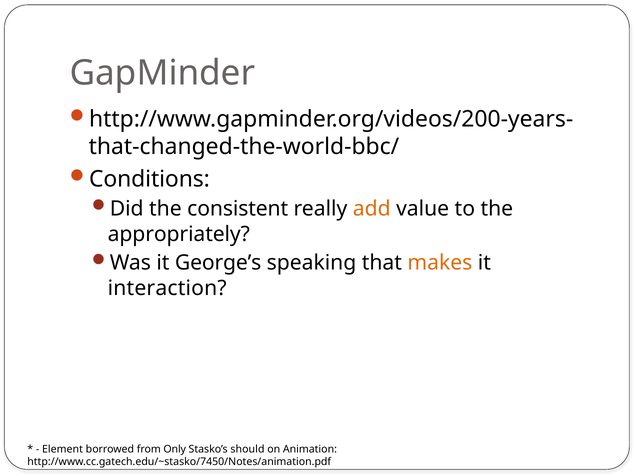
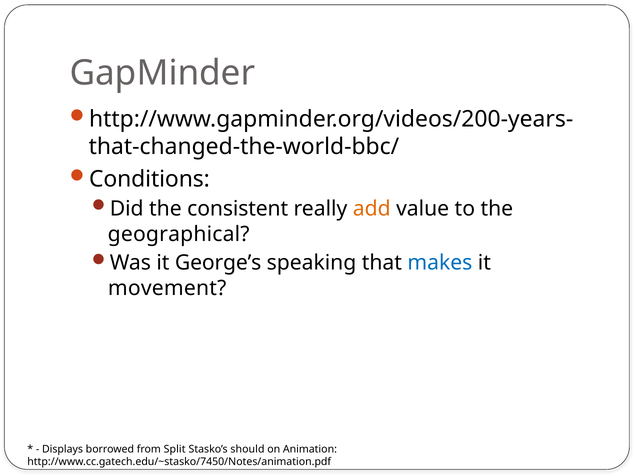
appropriately: appropriately -> geographical
makes colour: orange -> blue
interaction: interaction -> movement
Element: Element -> Displays
Only: Only -> Split
